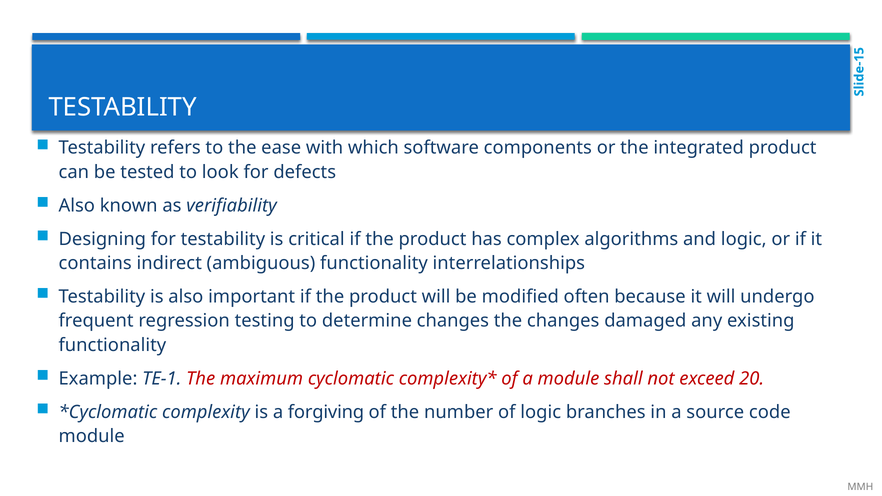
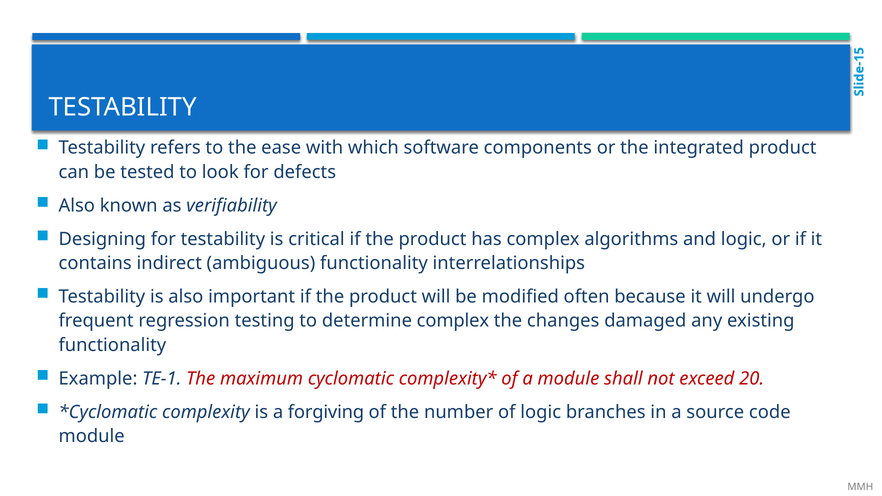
determine changes: changes -> complex
